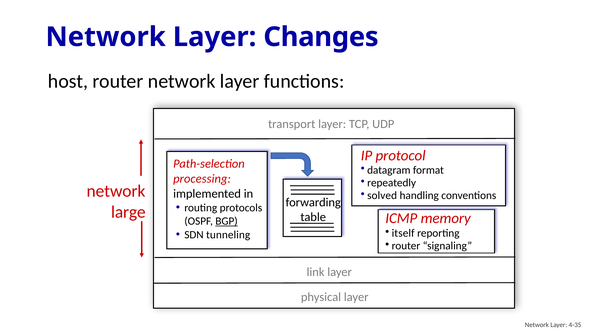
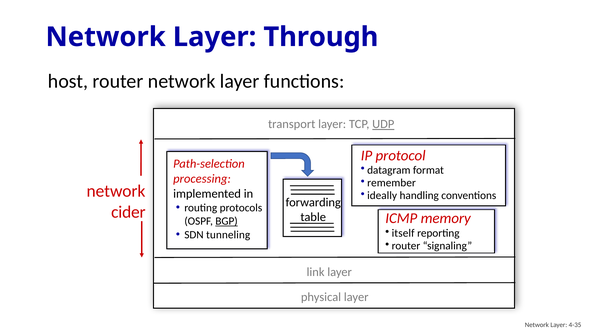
Changes: Changes -> Through
UDP underline: none -> present
repeatedly: repeatedly -> remember
solved: solved -> ideally
large: large -> cider
